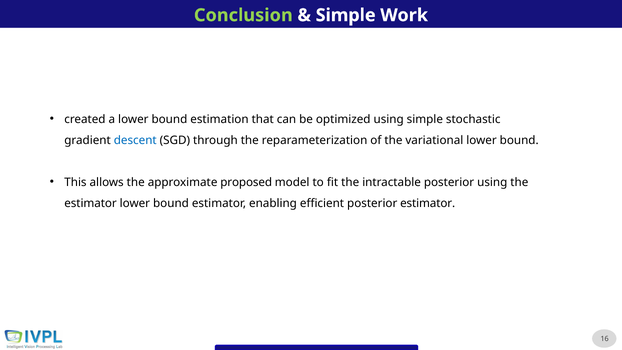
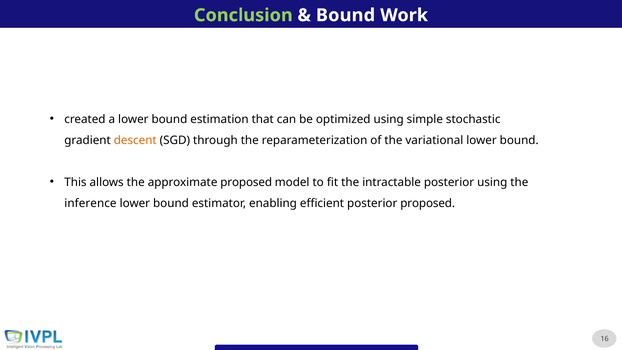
Simple at (346, 15): Simple -> Bound
descent colour: blue -> orange
estimator at (91, 203): estimator -> inference
posterior estimator: estimator -> proposed
